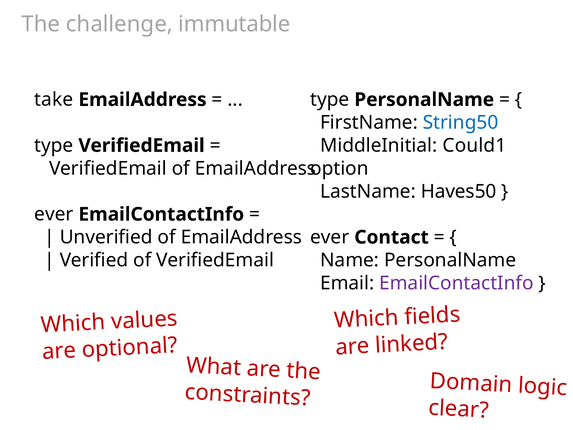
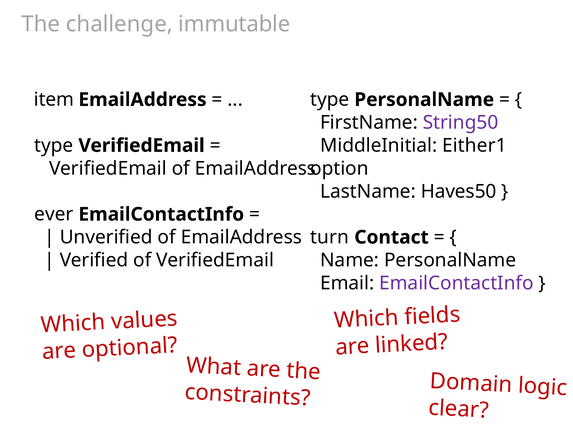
take: take -> item
String50 colour: blue -> purple
Could1: Could1 -> Either1
ever at (330, 237): ever -> turn
